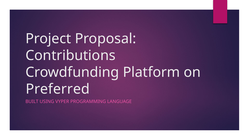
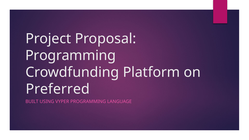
Contributions at (71, 56): Contributions -> Programming
